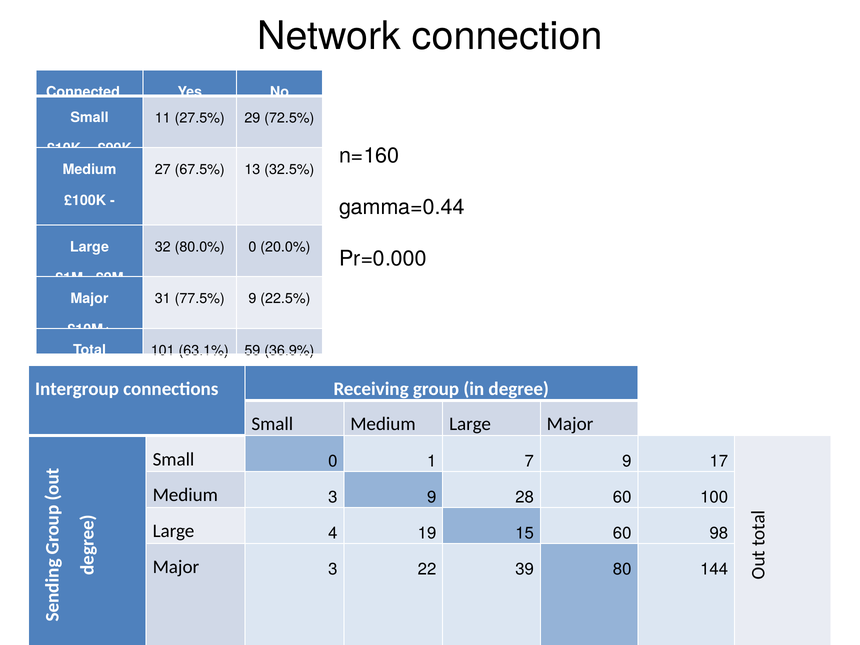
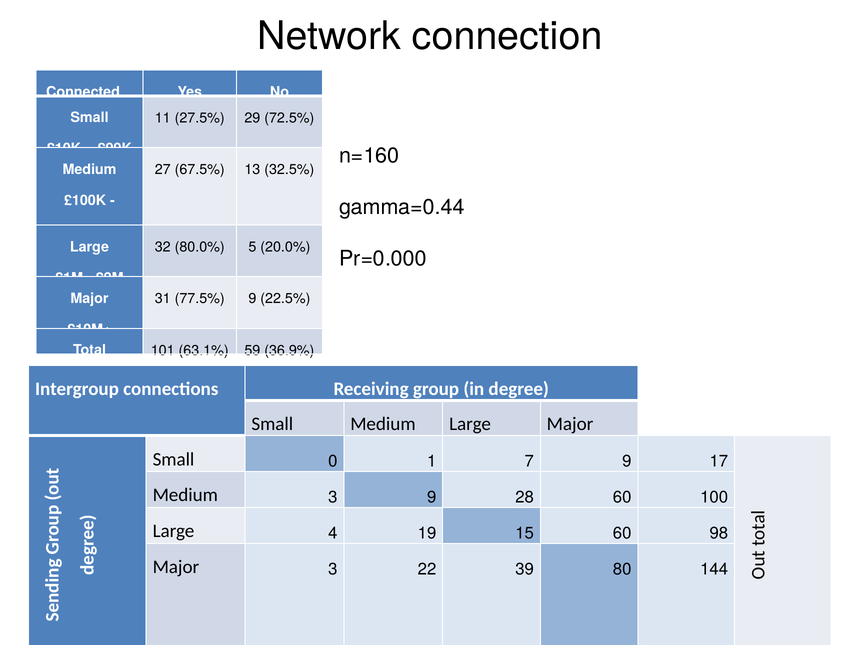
80.0% 0: 0 -> 5
